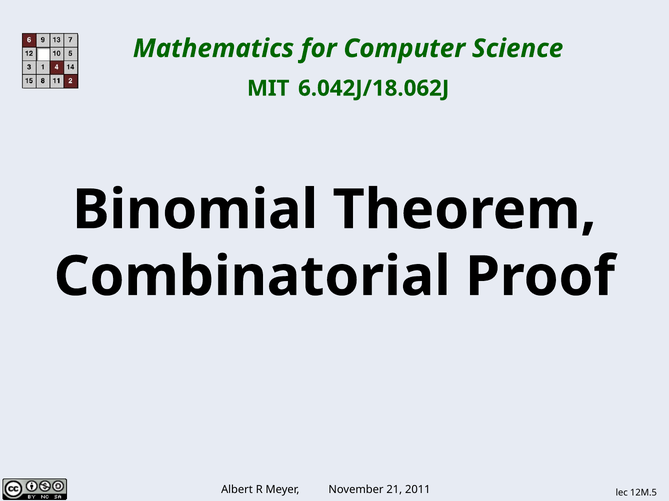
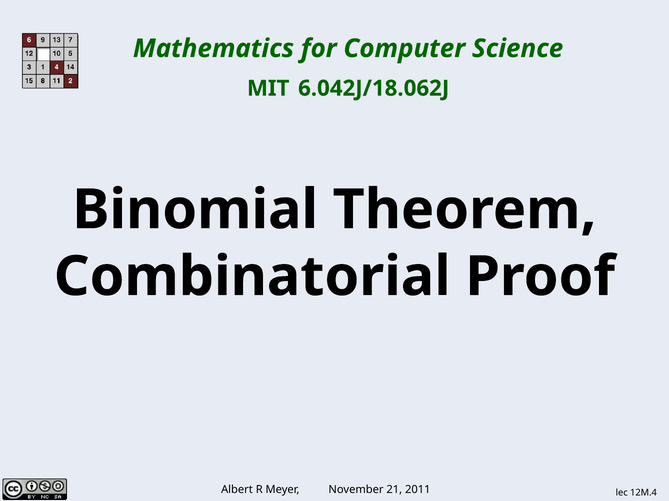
12M.5: 12M.5 -> 12M.4
